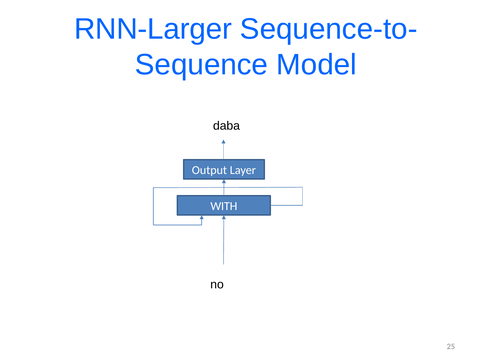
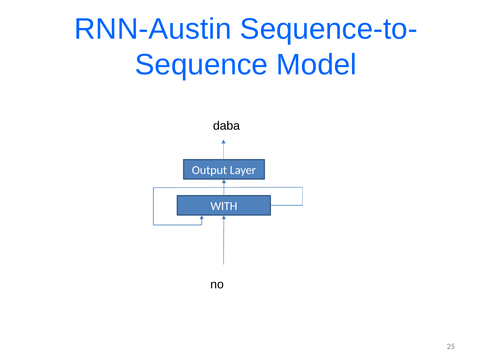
RNN-Larger: RNN-Larger -> RNN-Austin
